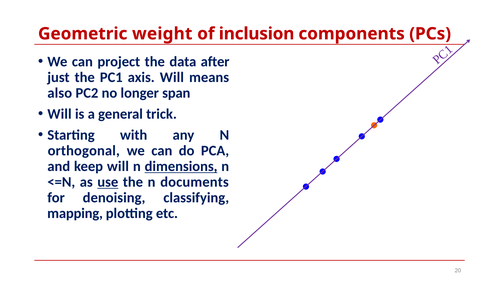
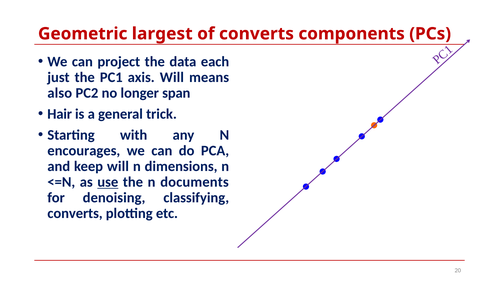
weight: weight -> largest
of inclusion: inclusion -> converts
after: after -> each
Will at (60, 114): Will -> Hair
orthogonal: orthogonal -> encourages
dimensions underline: present -> none
mapping at (75, 213): mapping -> converts
